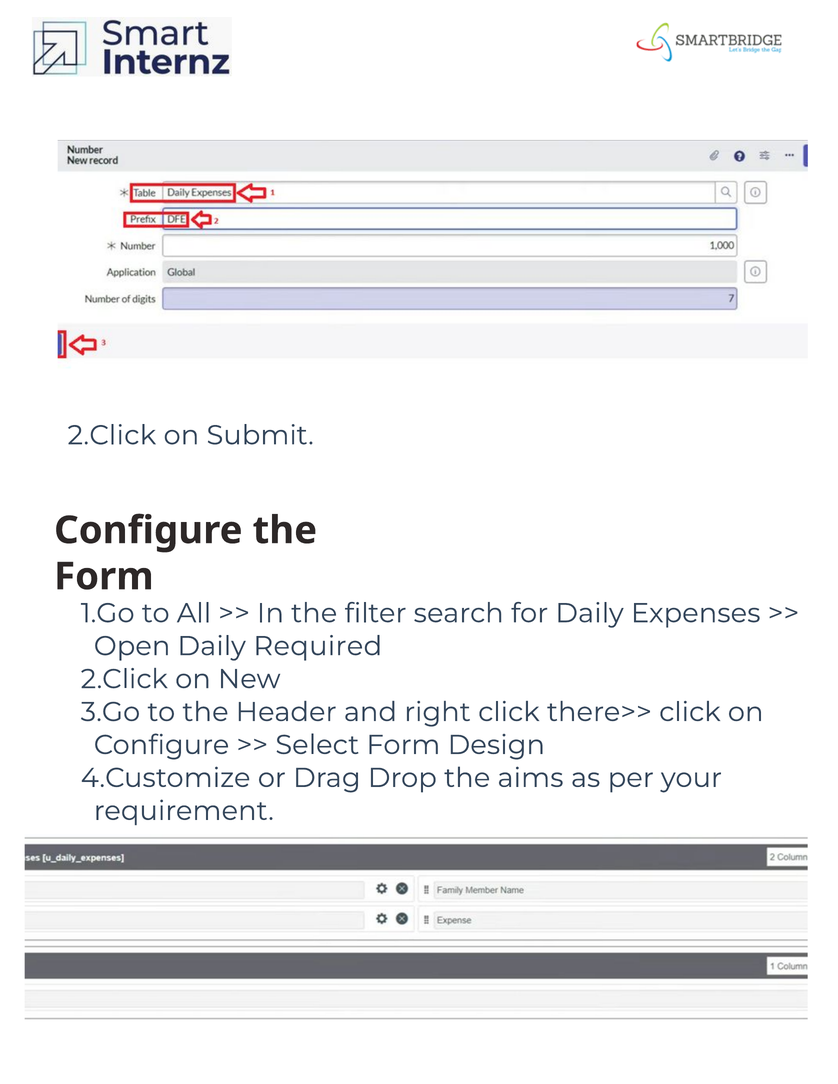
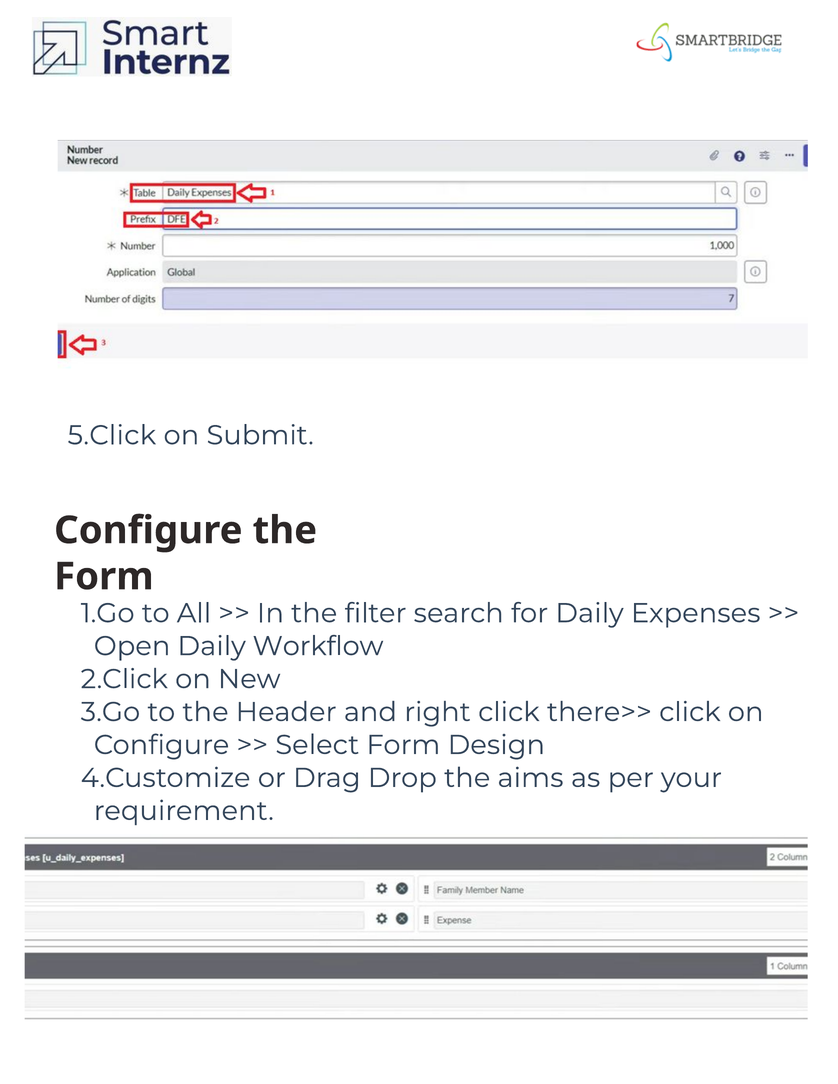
2.Click at (112, 435): 2.Click -> 5.Click
Required: Required -> Workflow
